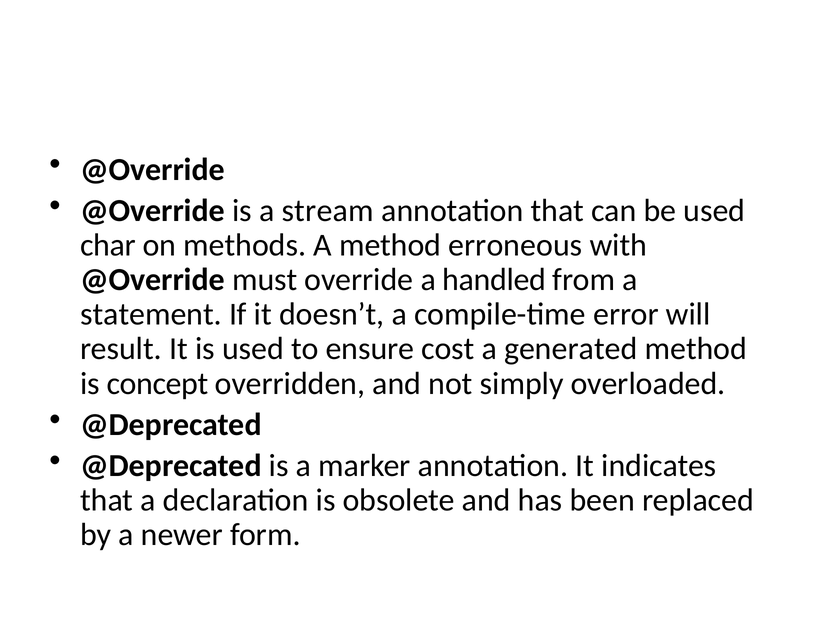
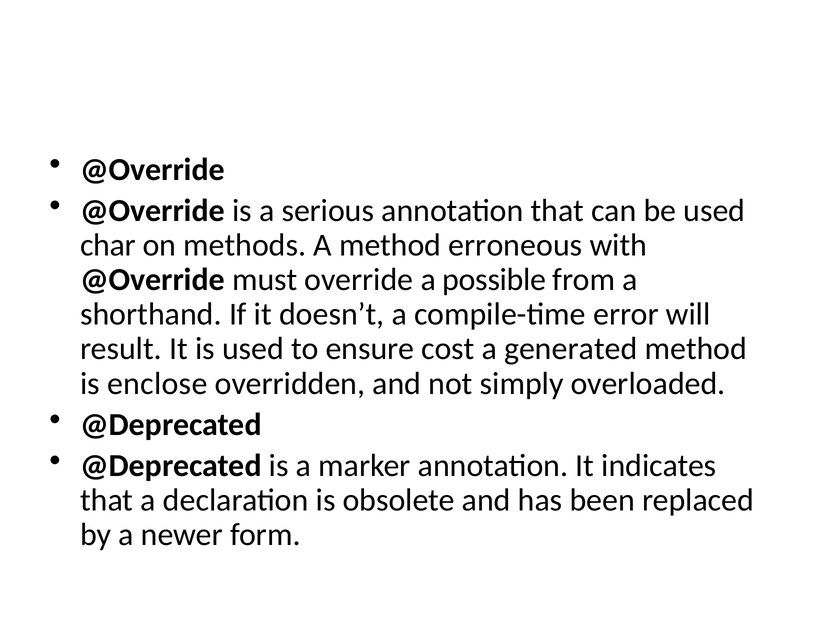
stream: stream -> serious
handled: handled -> possible
statement: statement -> shorthand
concept: concept -> enclose
